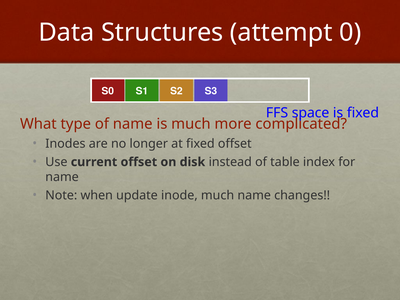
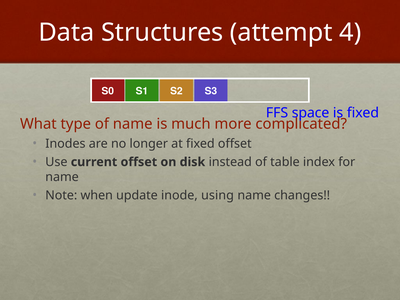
0: 0 -> 4
inode much: much -> using
